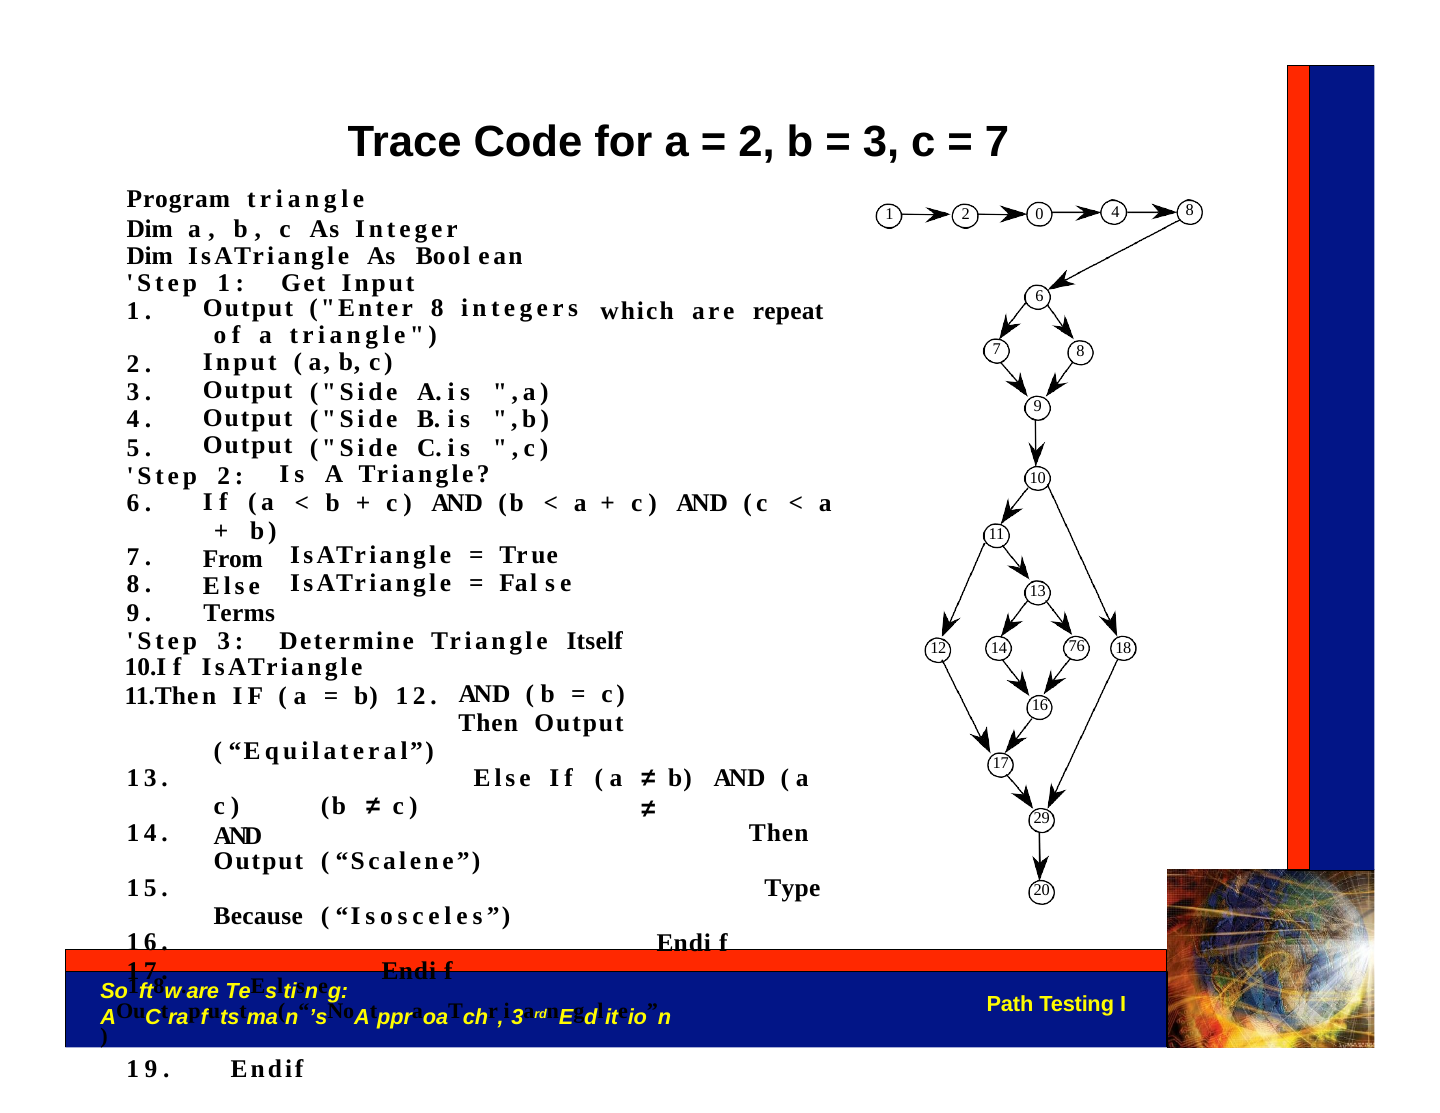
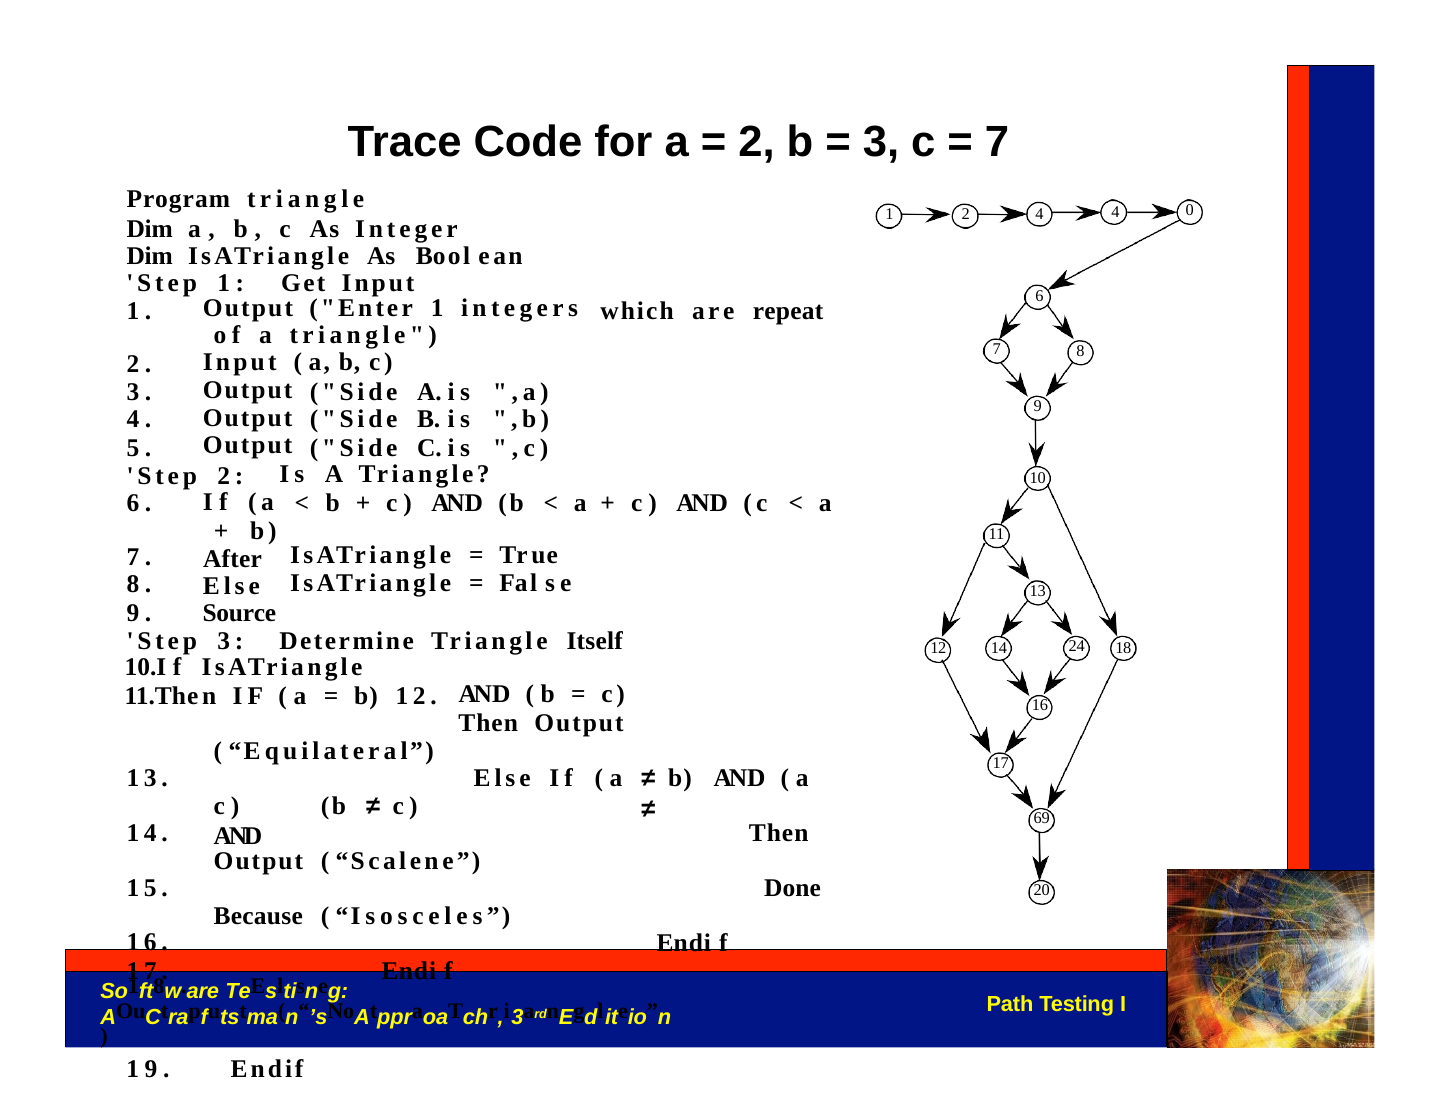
2 0: 0 -> 4
4 8: 8 -> 0
Enter 8: 8 -> 1
From: From -> After
Terms: Terms -> Source
76: 76 -> 24
29: 29 -> 69
Type: Type -> Done
